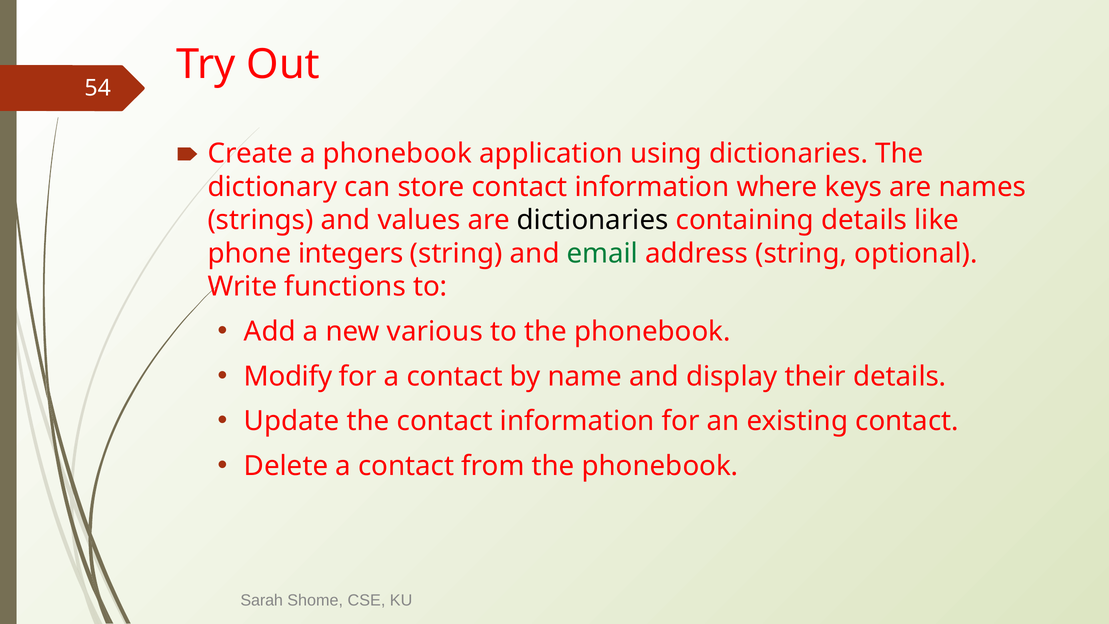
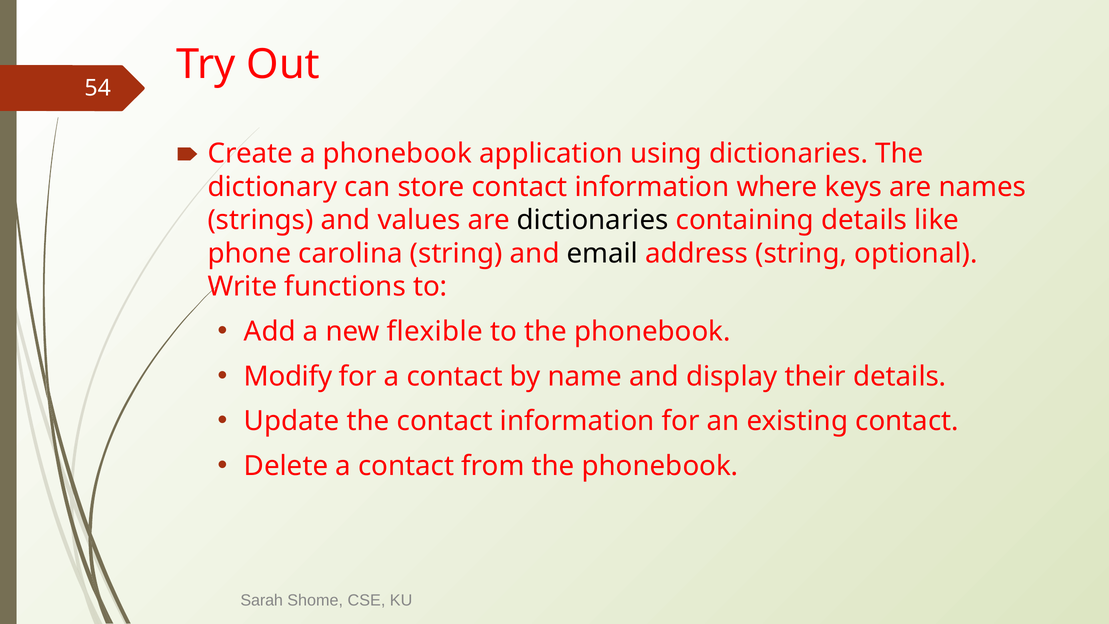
integers: integers -> carolina
email colour: green -> black
various: various -> flexible
